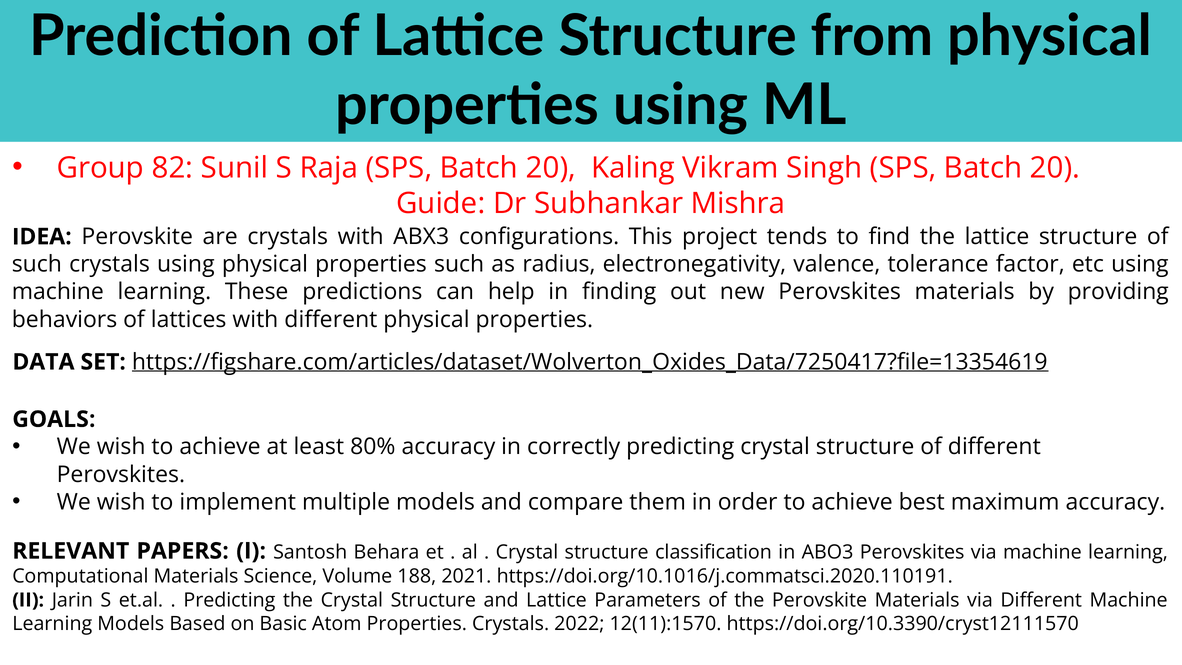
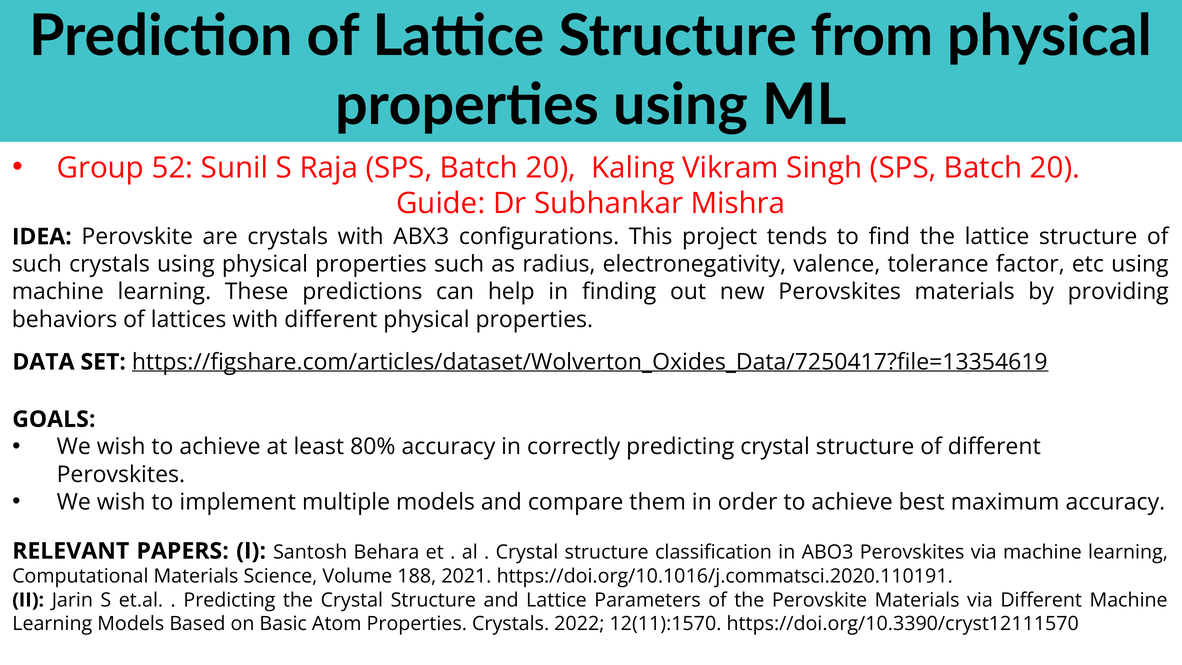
82: 82 -> 52
